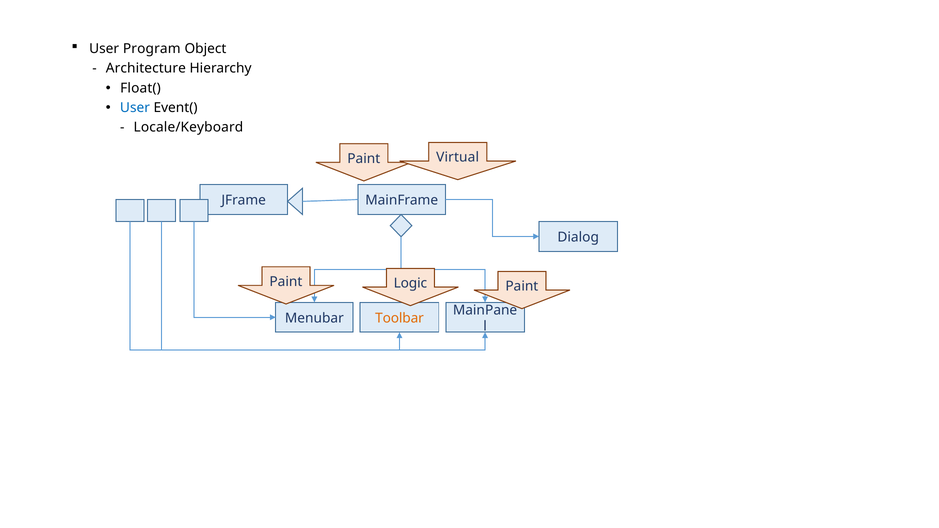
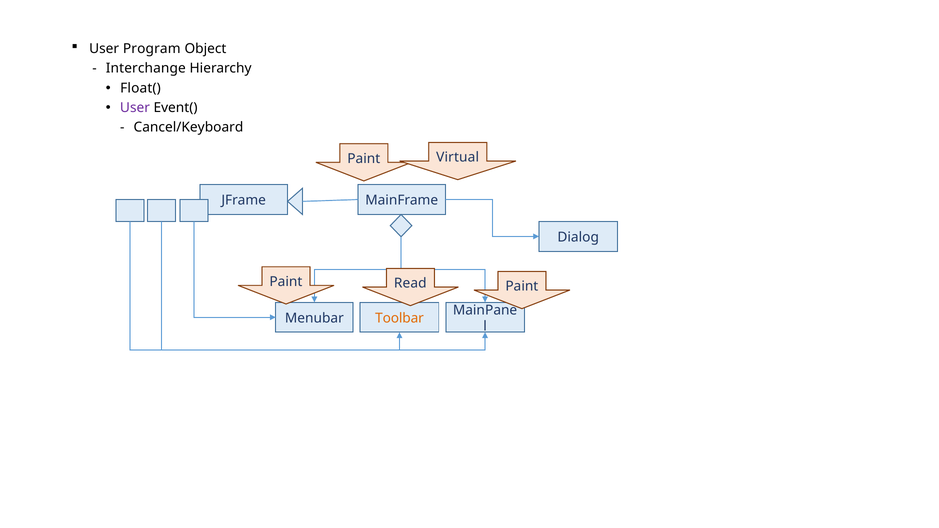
Architecture: Architecture -> Interchange
User at (135, 108) colour: blue -> purple
Locale/Keyboard: Locale/Keyboard -> Cancel/Keyboard
Logic: Logic -> Read
